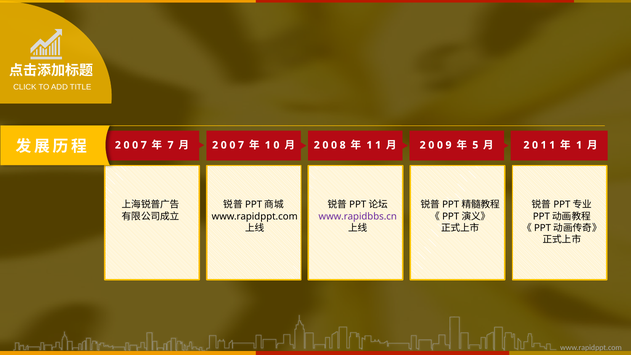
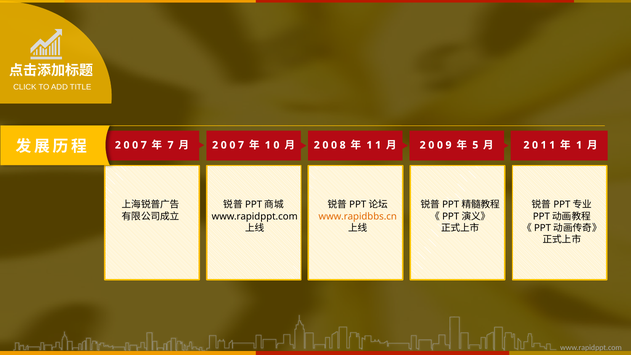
www.rapidbbs.cn colour: purple -> orange
